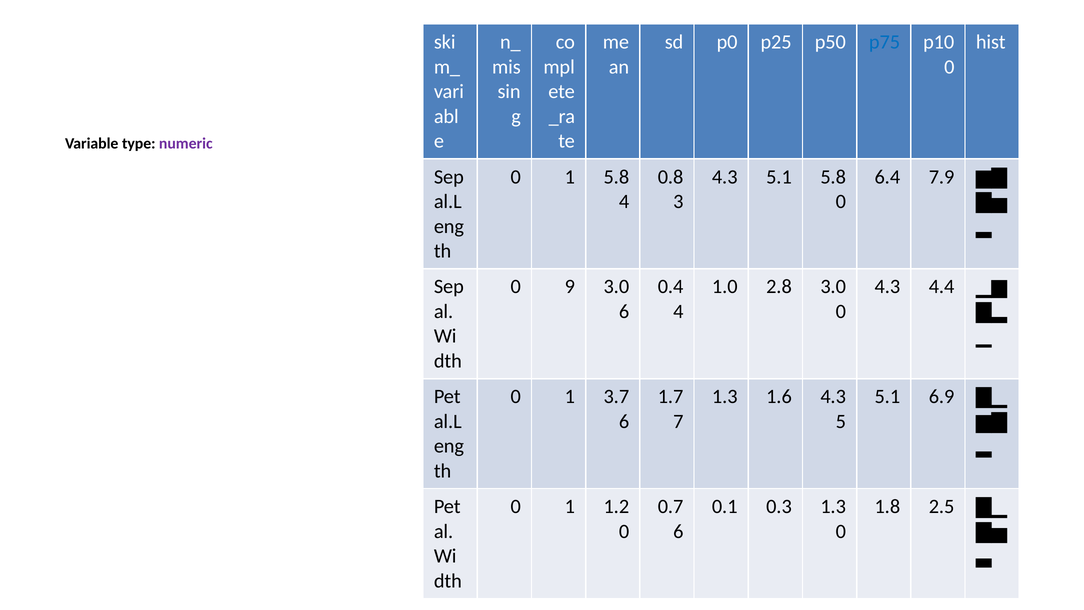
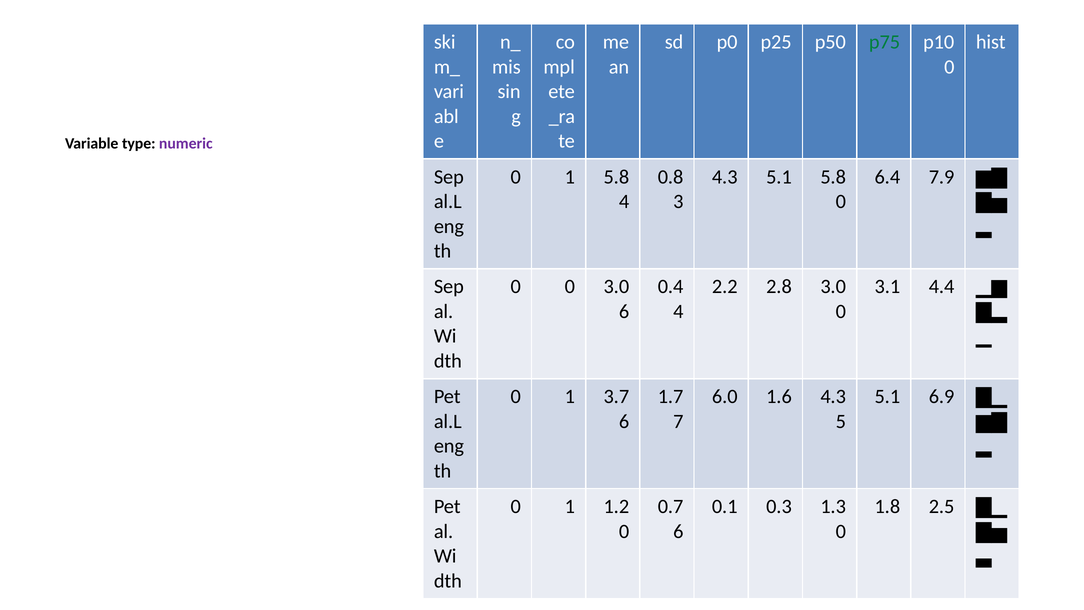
p75 colour: blue -> green
0 9: 9 -> 0
1.0: 1.0 -> 2.2
4.3 at (887, 287): 4.3 -> 3.1
1.3 at (725, 397): 1.3 -> 6.0
